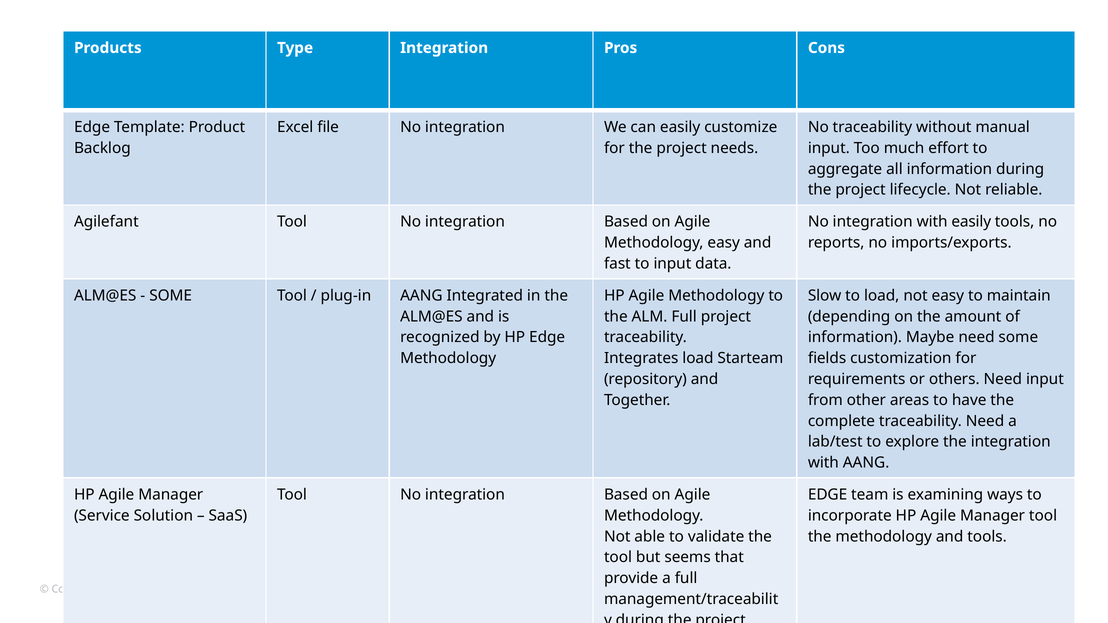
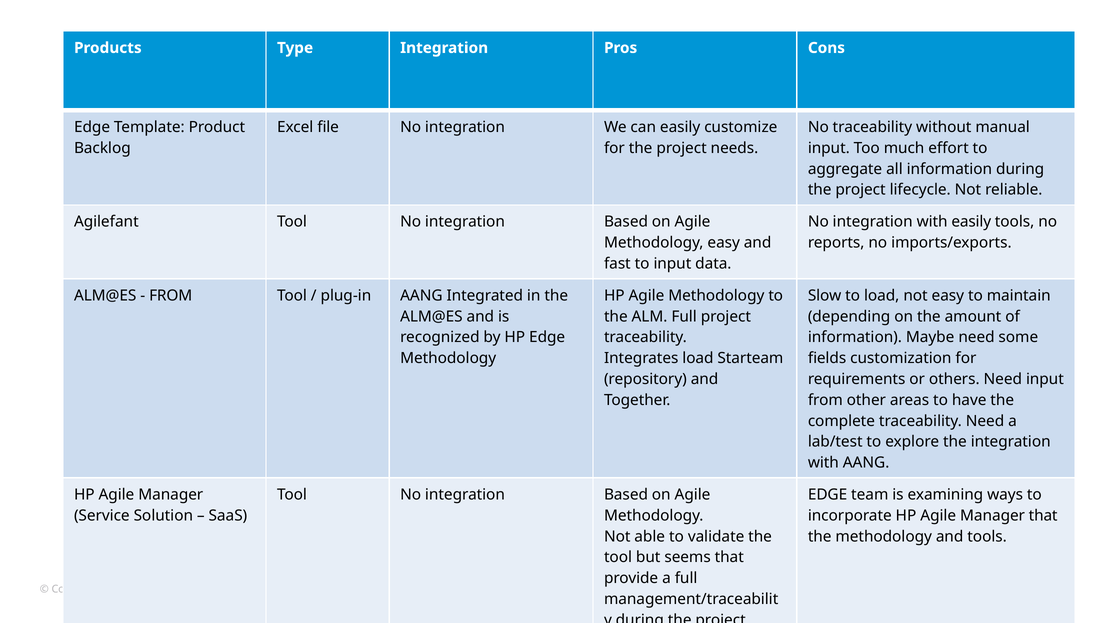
SOME at (171, 296): SOME -> FROM
Manager tool: tool -> that
